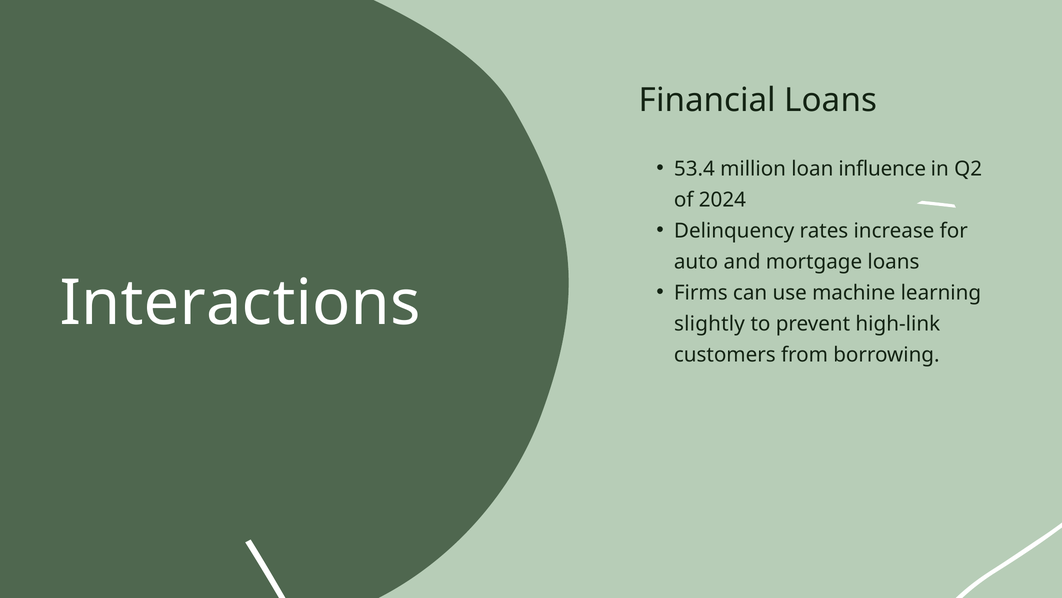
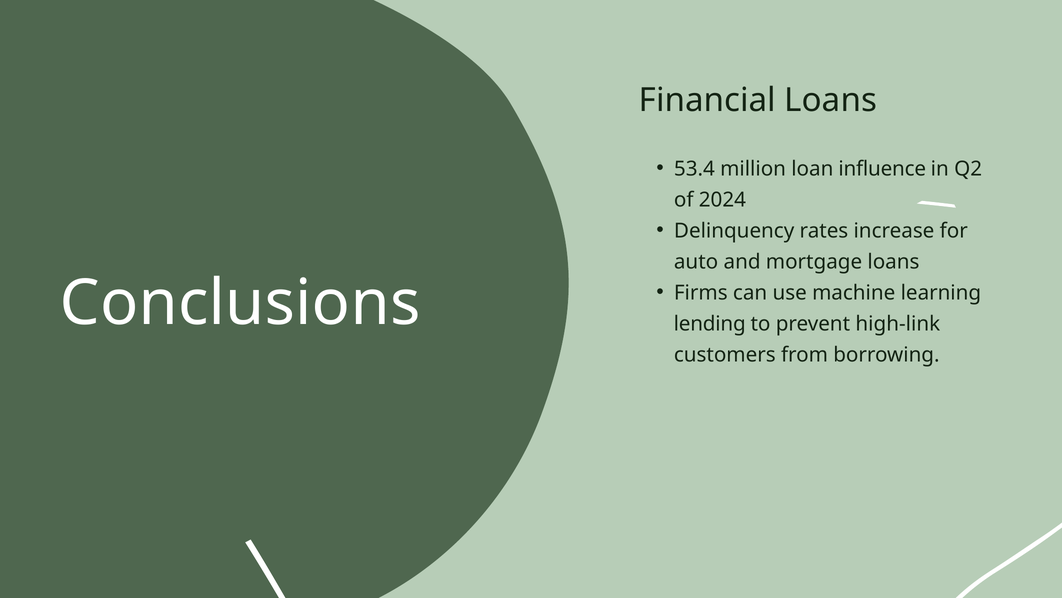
Interactions: Interactions -> Conclusions
slightly: slightly -> lending
